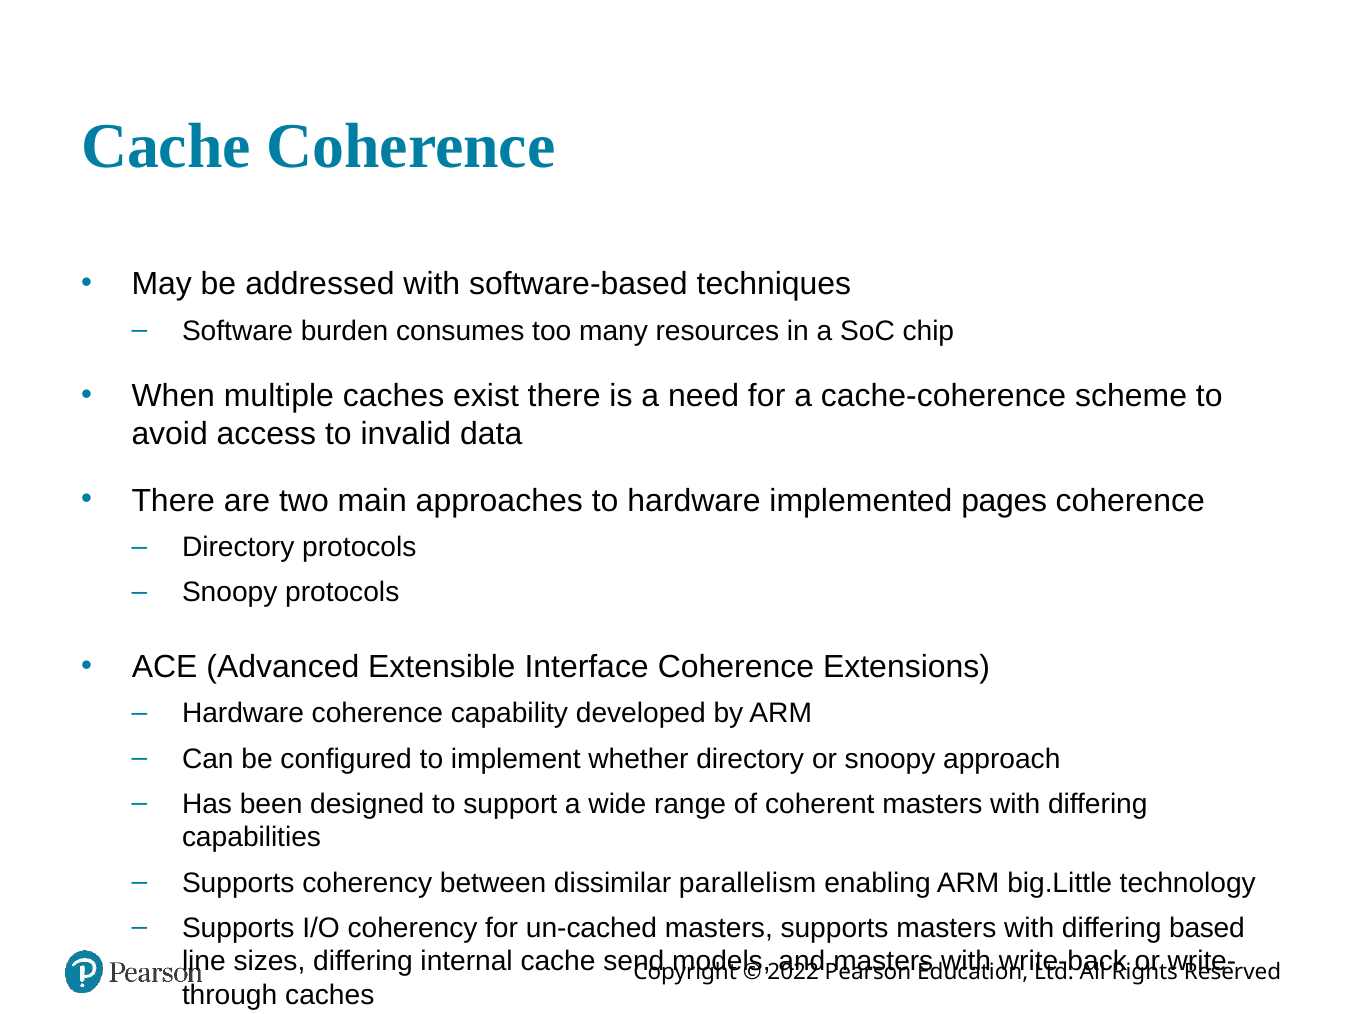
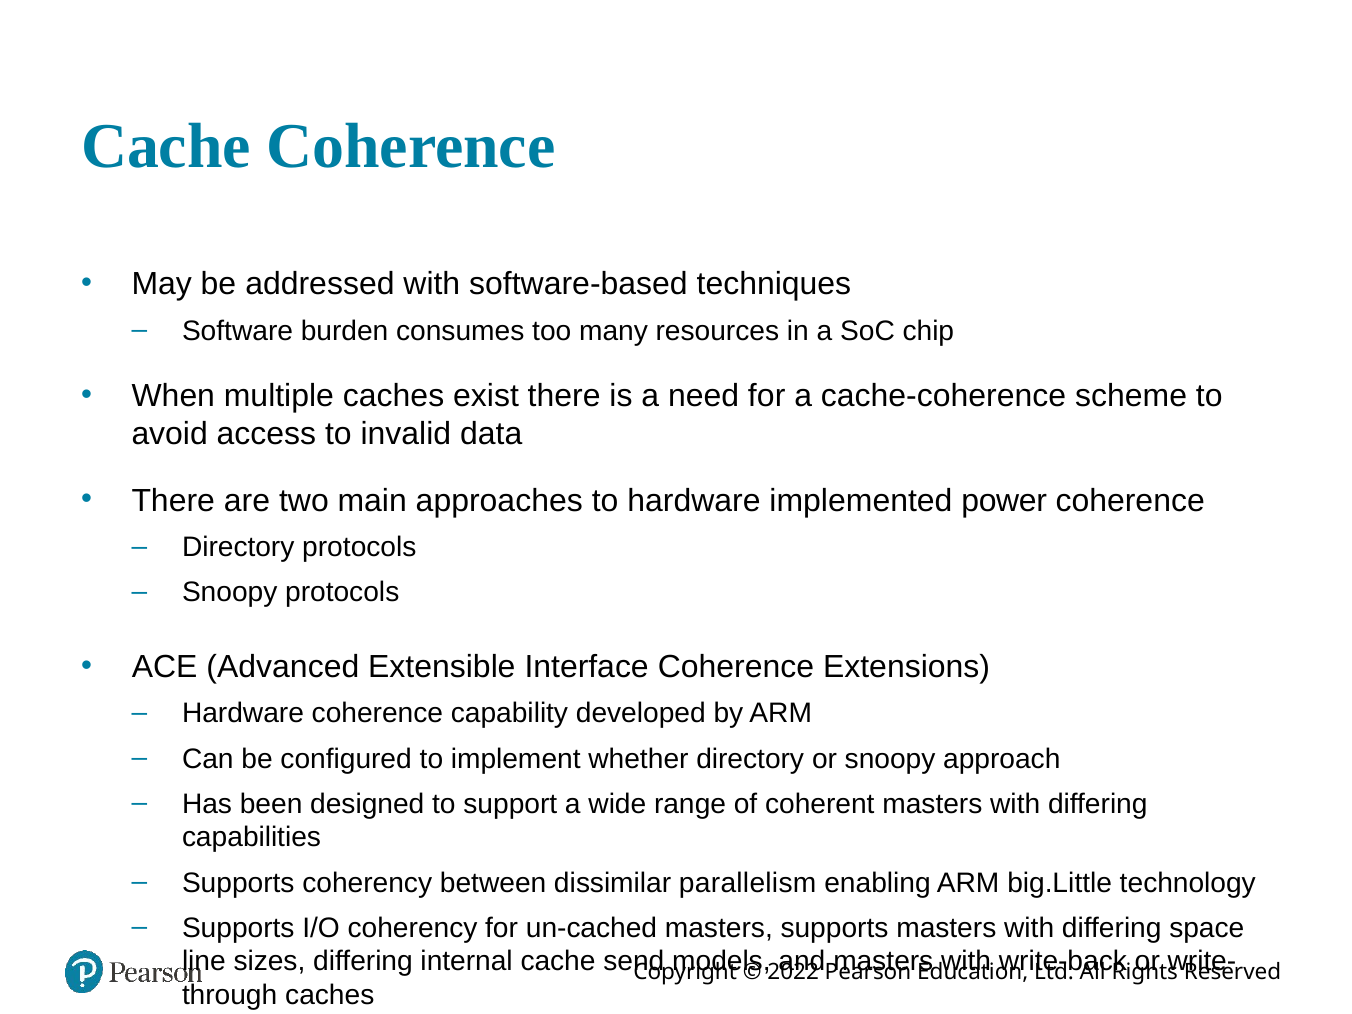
pages: pages -> power
based: based -> space
